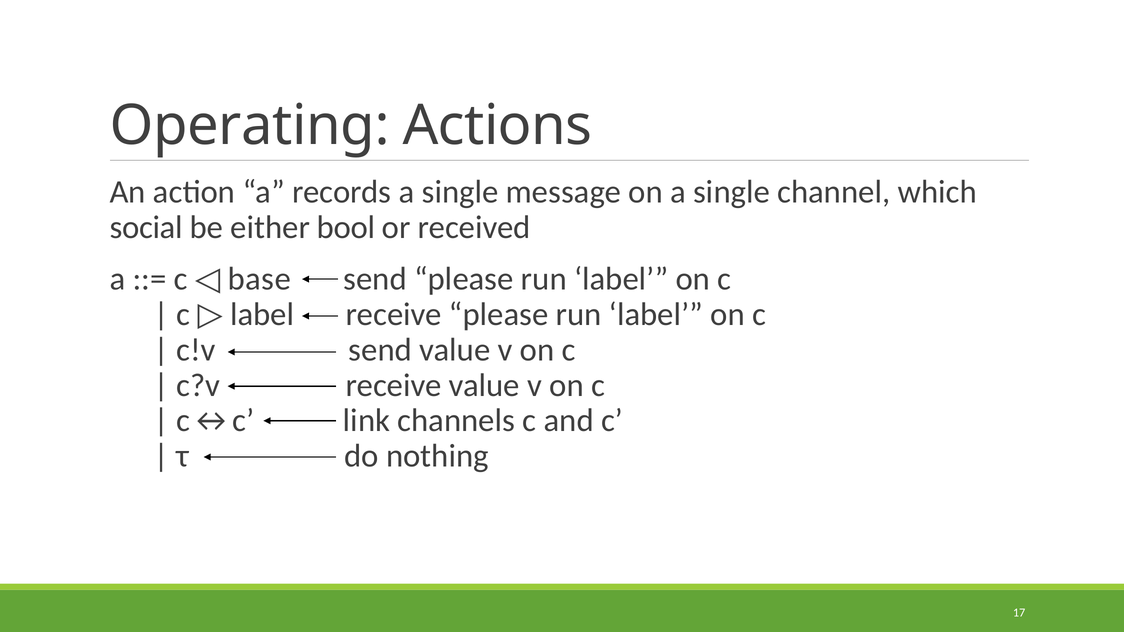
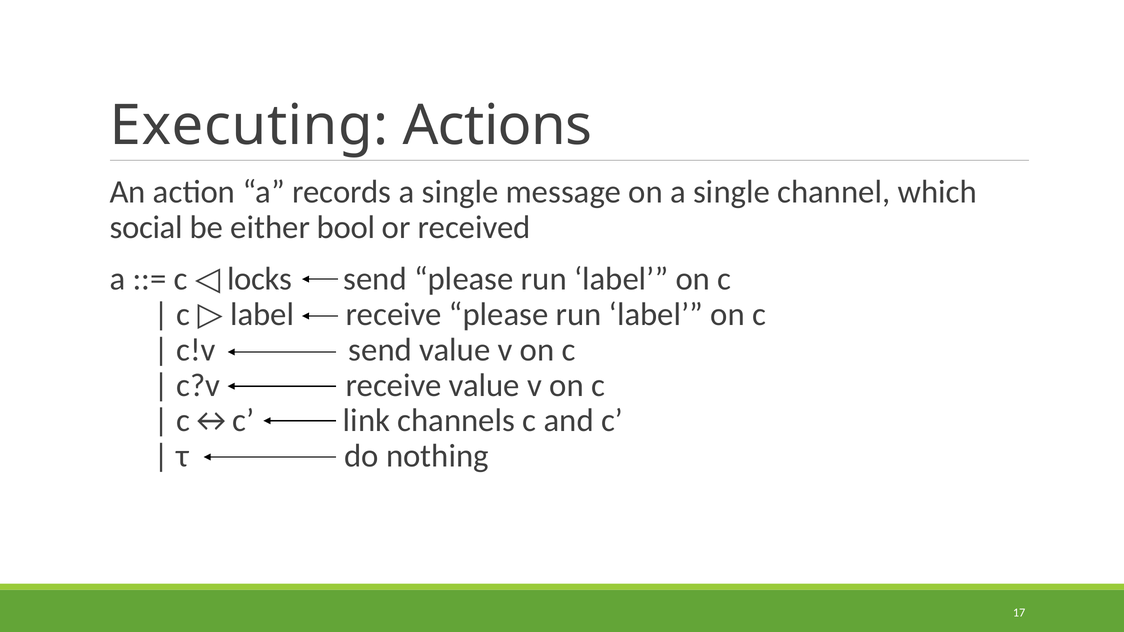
Operating: Operating -> Executing
base: base -> locks
